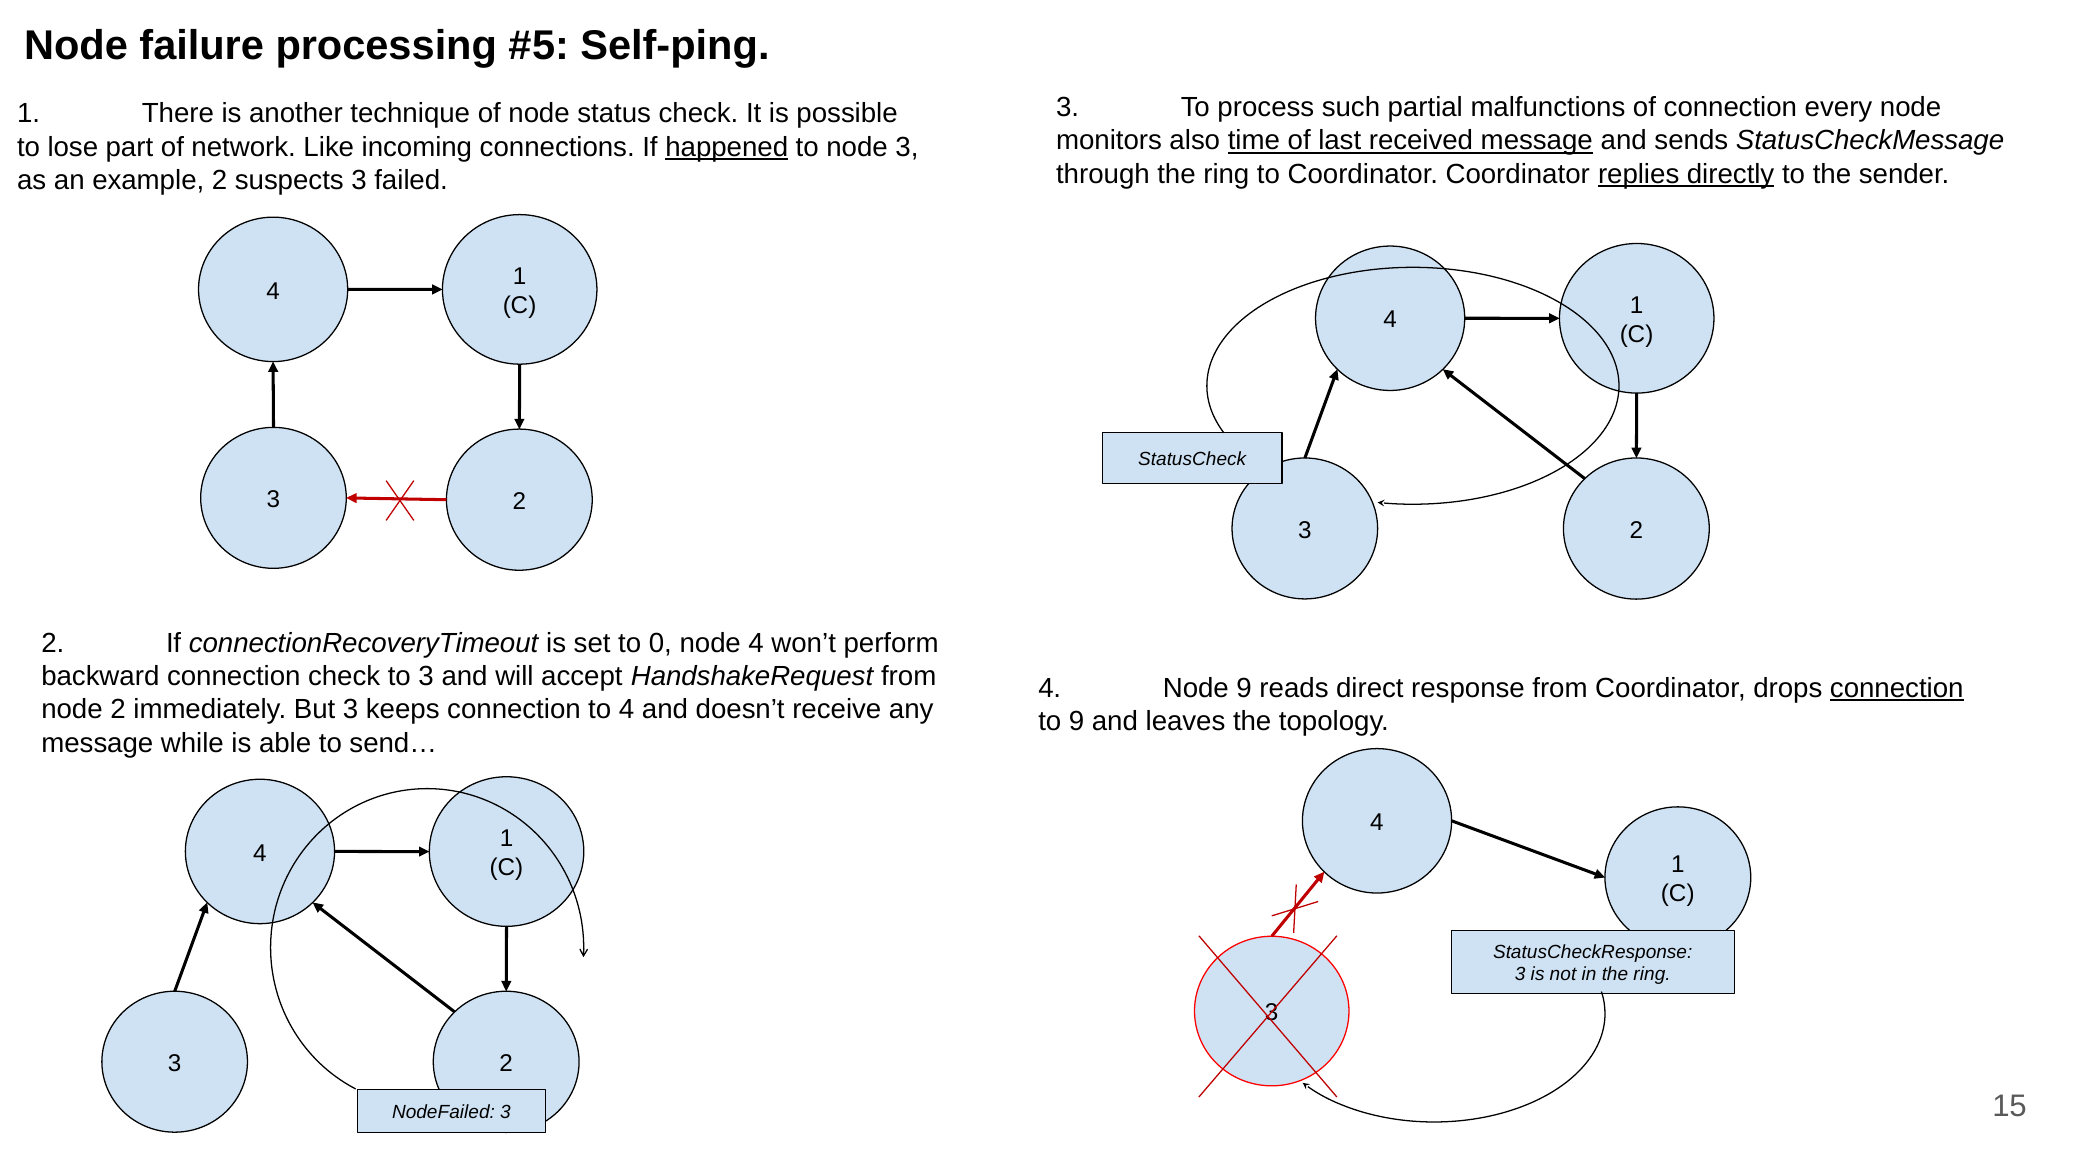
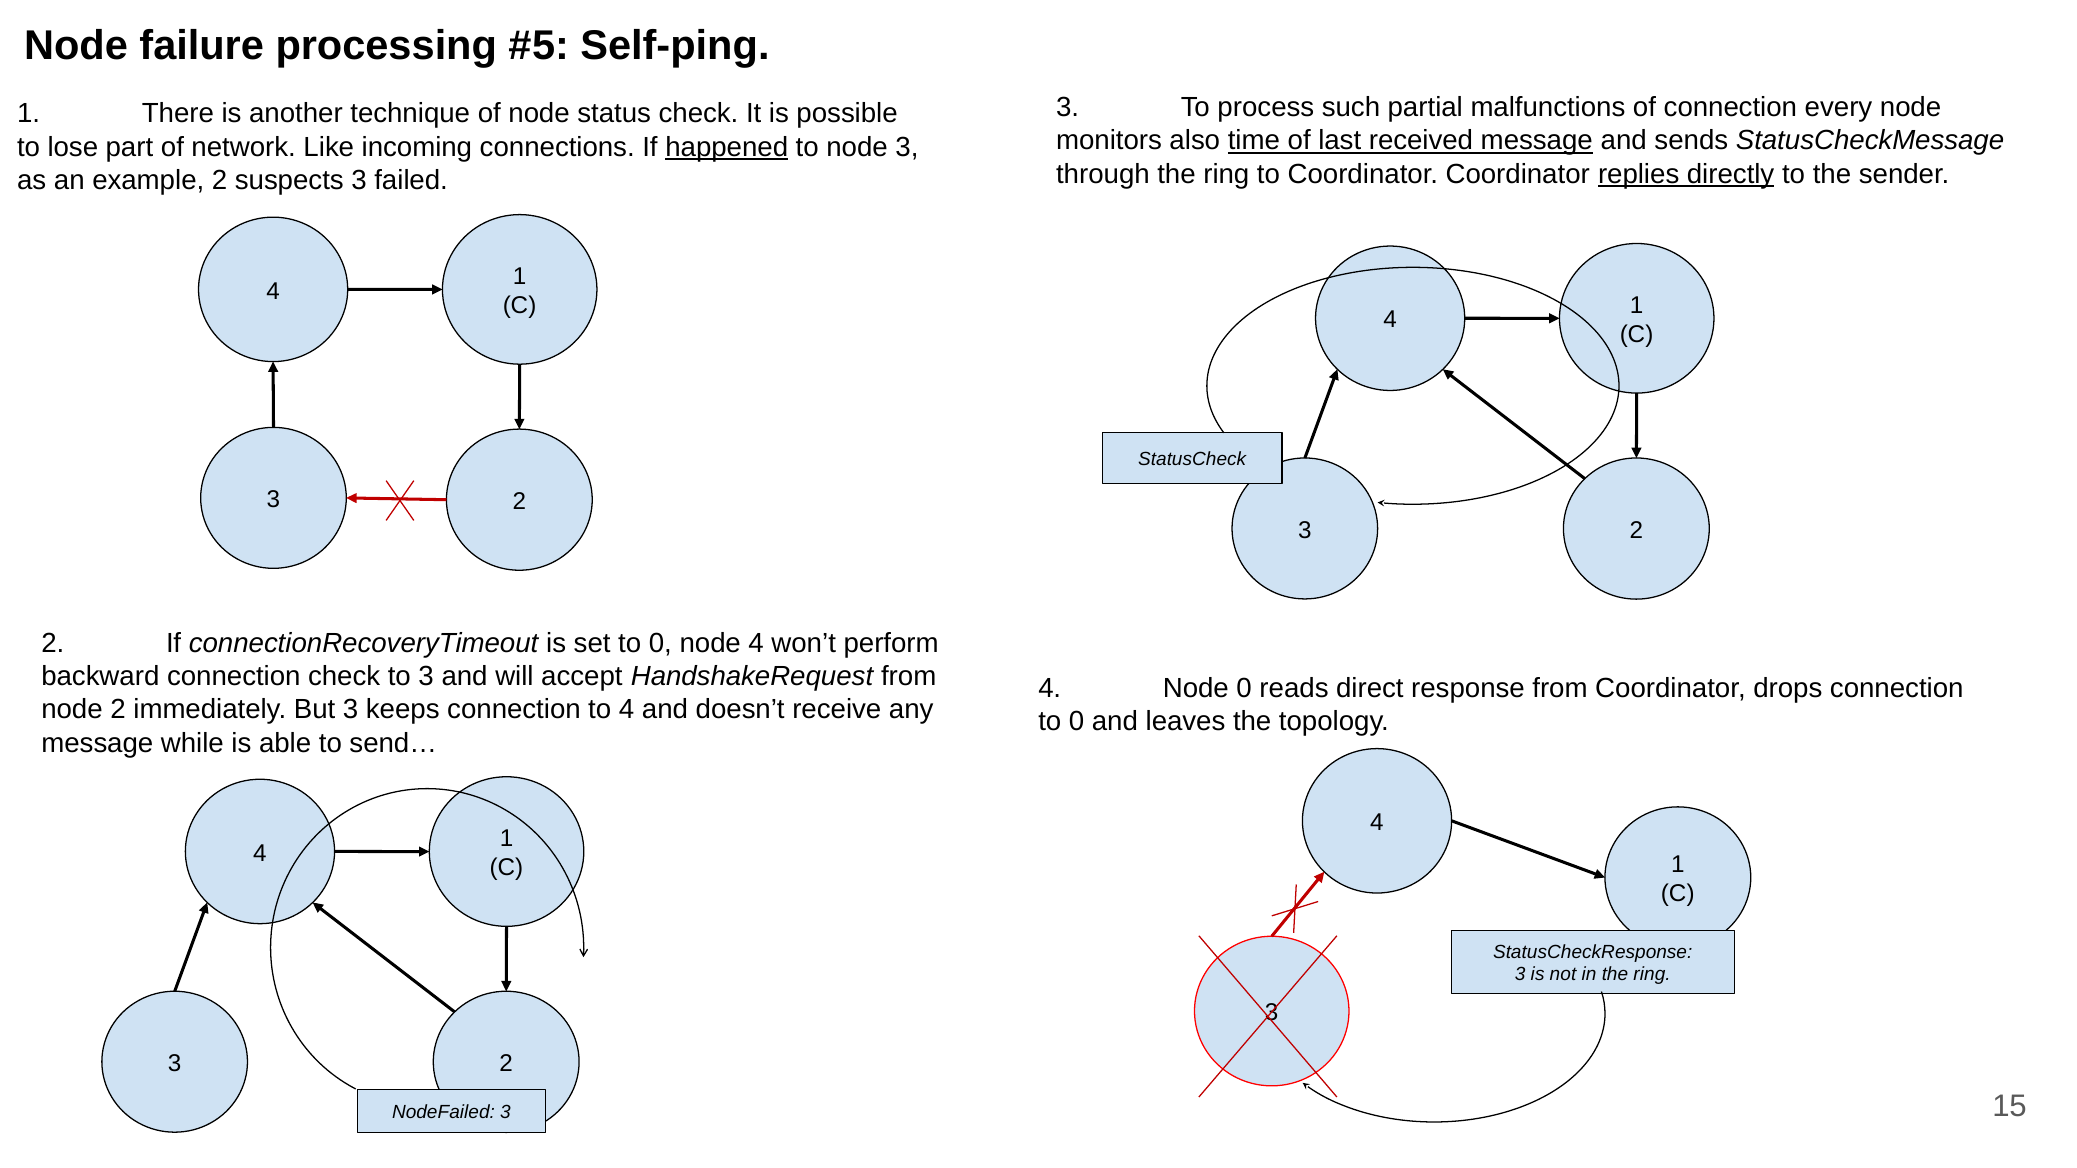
Node 9: 9 -> 0
connection at (1897, 688) underline: present -> none
9 at (1076, 722): 9 -> 0
